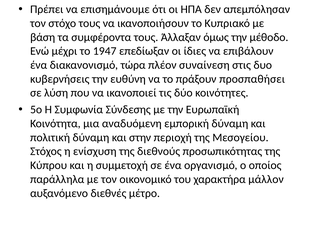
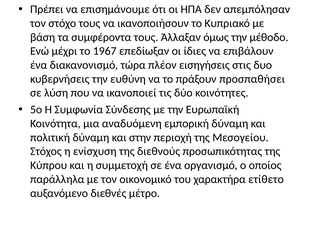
1947: 1947 -> 1967
συναίνεση: συναίνεση -> εισηγήσεις
μάλλον: μάλλον -> ετίθετο
